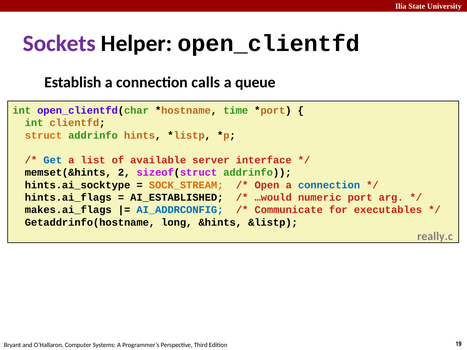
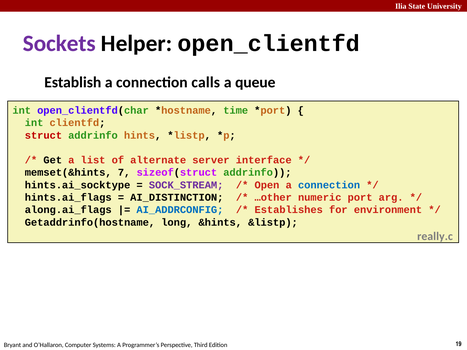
struct colour: orange -> red
Get colour: blue -> black
available: available -> alternate
2: 2 -> 7
SOCK_STREAM colour: orange -> purple
AI_ESTABLISHED: AI_ESTABLISHED -> AI_DISTINCTION
…would: …would -> …other
makes.ai_flags: makes.ai_flags -> along.ai_flags
Communicate: Communicate -> Establishes
executables: executables -> environment
